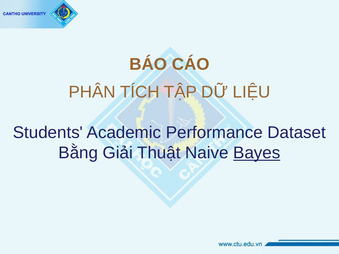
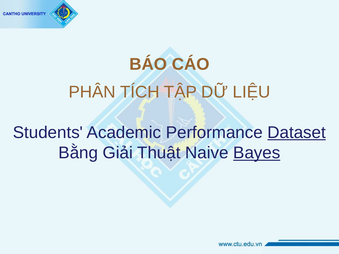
Dataset underline: none -> present
